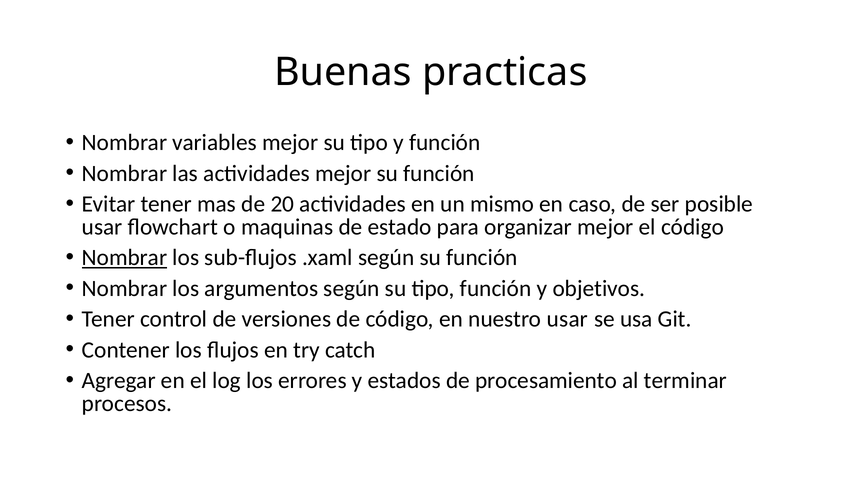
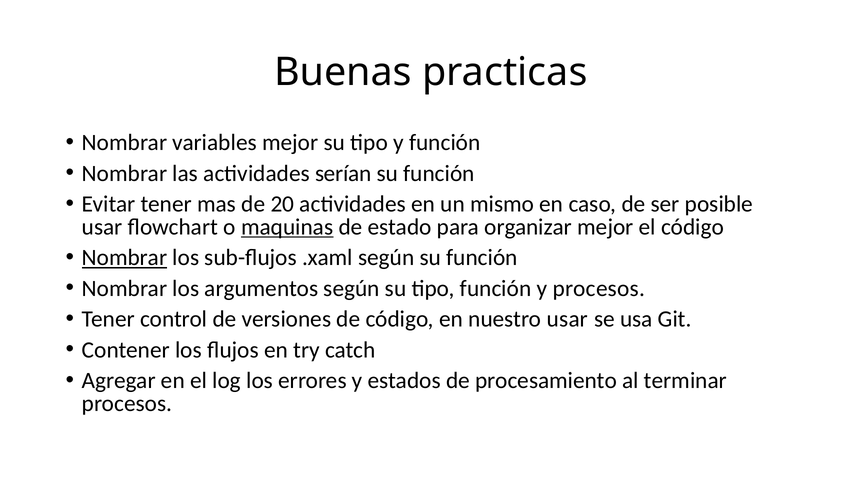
actividades mejor: mejor -> serían
maquinas underline: none -> present
y objetivos: objetivos -> procesos
